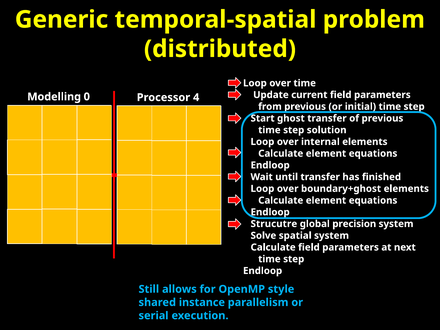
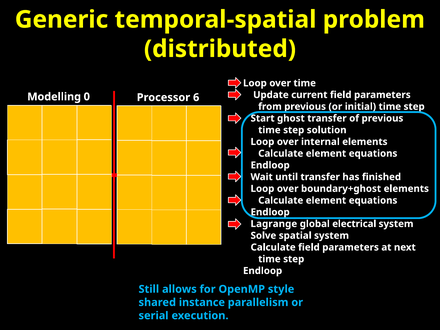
4: 4 -> 6
Strucutre: Strucutre -> Lagrange
precision: precision -> electrical
